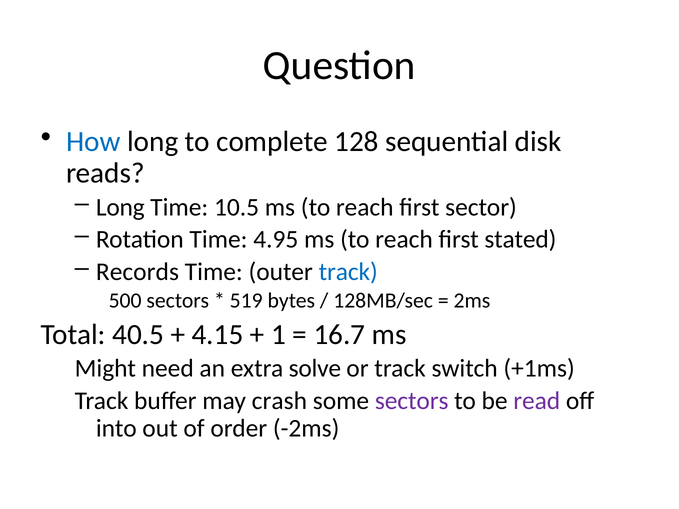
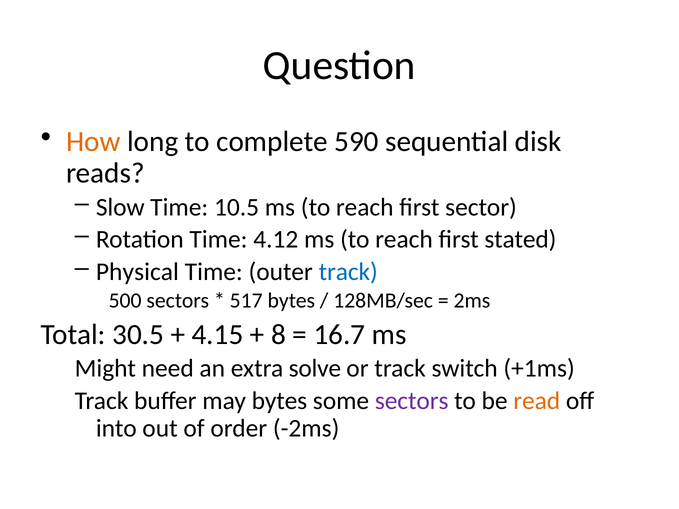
How colour: blue -> orange
128: 128 -> 590
Long at (120, 207): Long -> Slow
4.95: 4.95 -> 4.12
Records: Records -> Physical
519: 519 -> 517
40.5: 40.5 -> 30.5
1: 1 -> 8
may crash: crash -> bytes
read colour: purple -> orange
